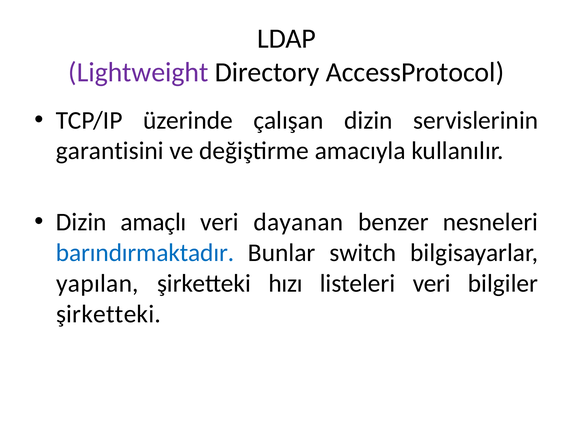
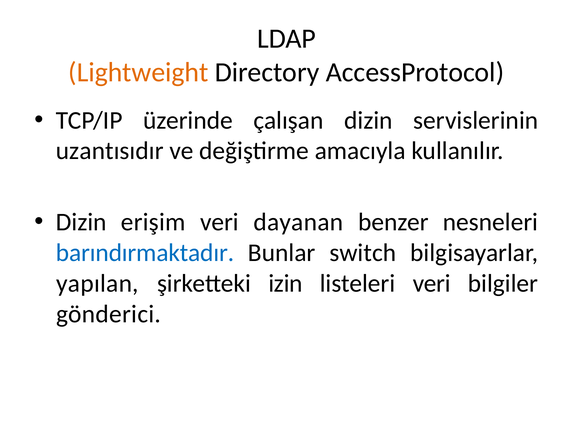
Lightweight colour: purple -> orange
garantisini: garantisini -> uzantısıdır
amaçlı: amaçlı -> erişim
hızı: hızı -> izin
şirketteki at (108, 314): şirketteki -> gönderici
